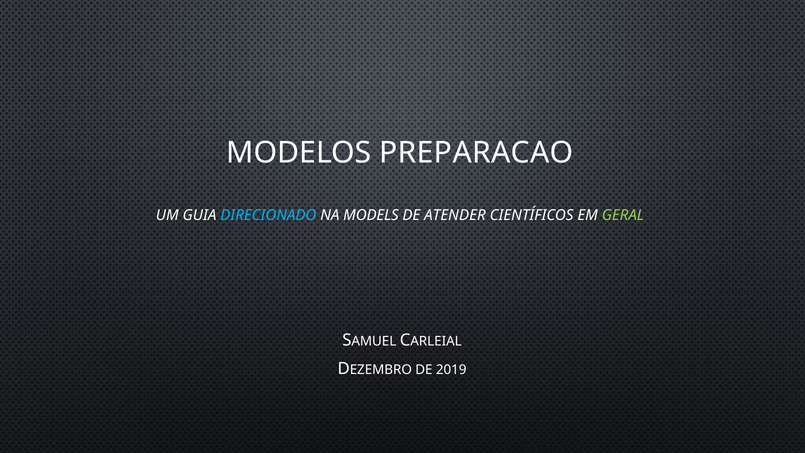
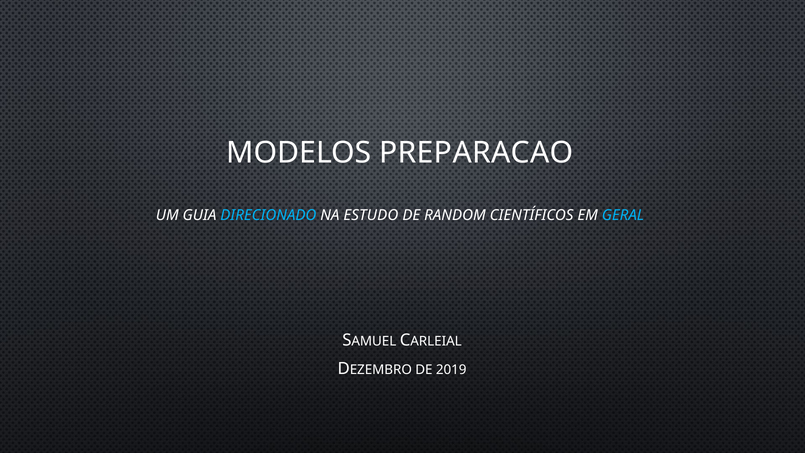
MODELS: MODELS -> ESTUDO
ATENDER: ATENDER -> RANDOM
GERAL colour: light green -> light blue
